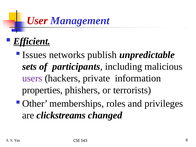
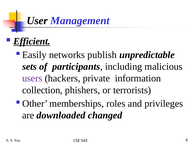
User colour: red -> black
Issues: Issues -> Easily
properties: properties -> collection
clickstreams: clickstreams -> downloaded
